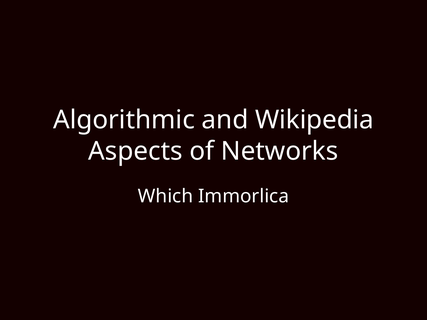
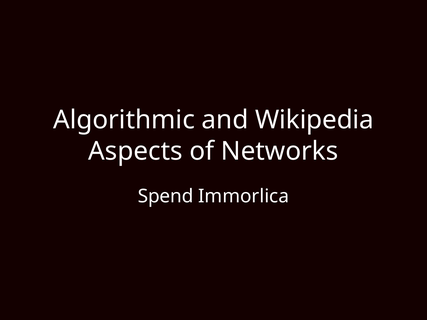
Which: Which -> Spend
